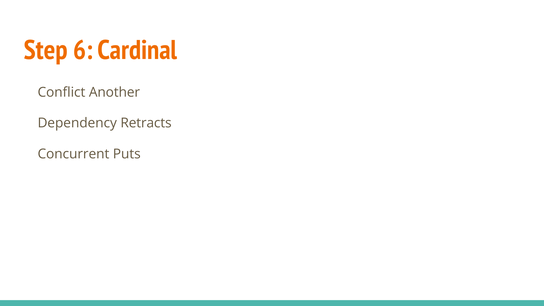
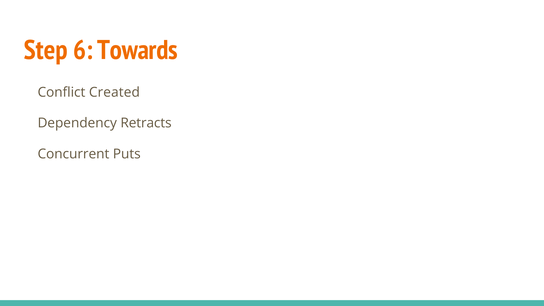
Cardinal: Cardinal -> Towards
Another: Another -> Created
